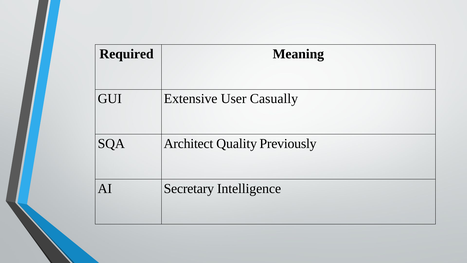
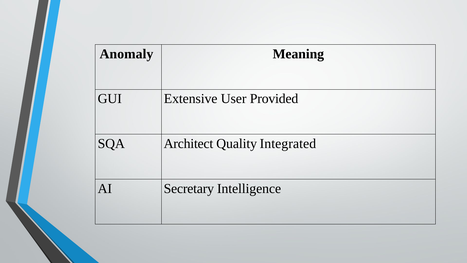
Required: Required -> Anomaly
Casually: Casually -> Provided
Previously: Previously -> Integrated
